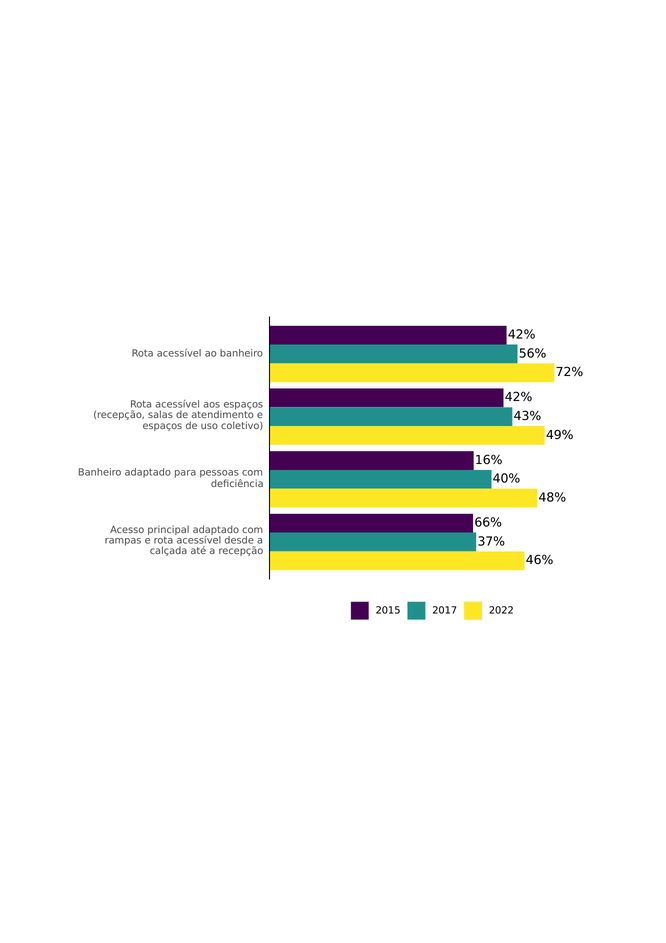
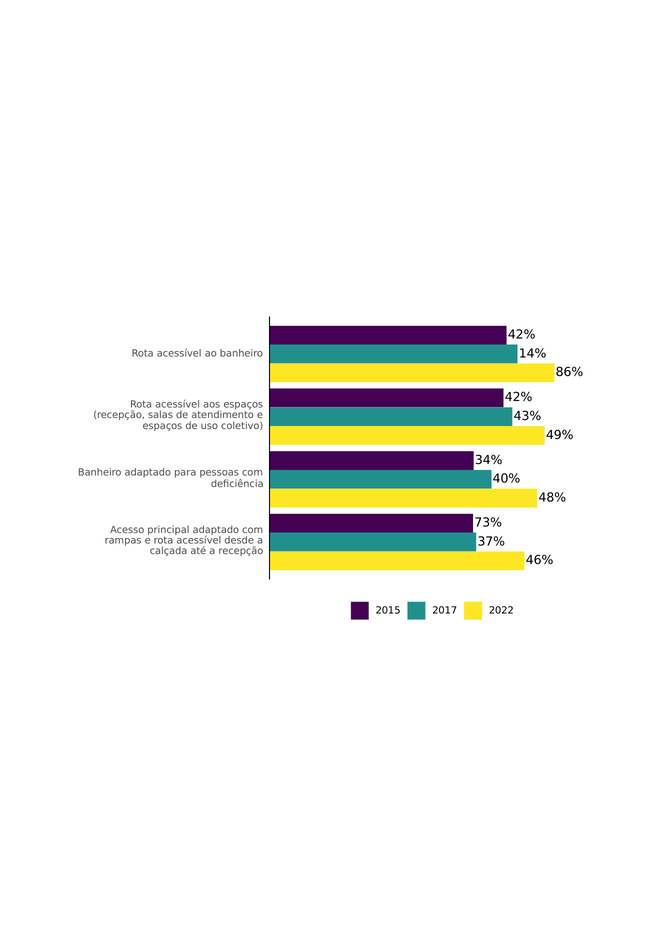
56%: 56% -> 14%
72%: 72% -> 86%
16%: 16% -> 34%
66%: 66% -> 73%
